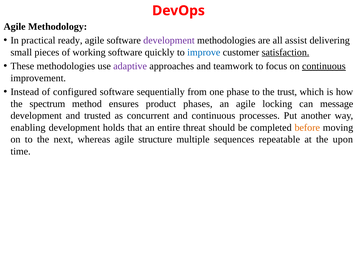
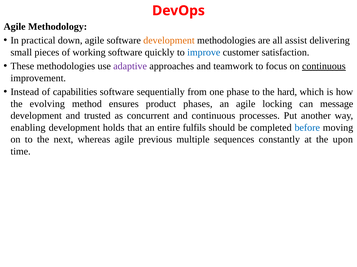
ready: ready -> down
development at (169, 41) colour: purple -> orange
satisfaction underline: present -> none
configured: configured -> capabilities
trust: trust -> hard
spectrum: spectrum -> evolving
threat: threat -> fulfils
before colour: orange -> blue
structure: structure -> previous
repeatable: repeatable -> constantly
